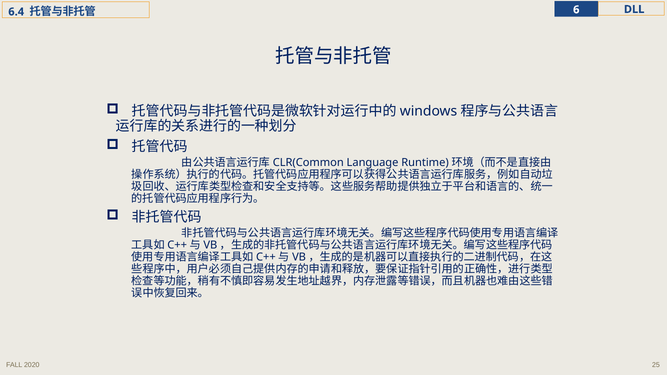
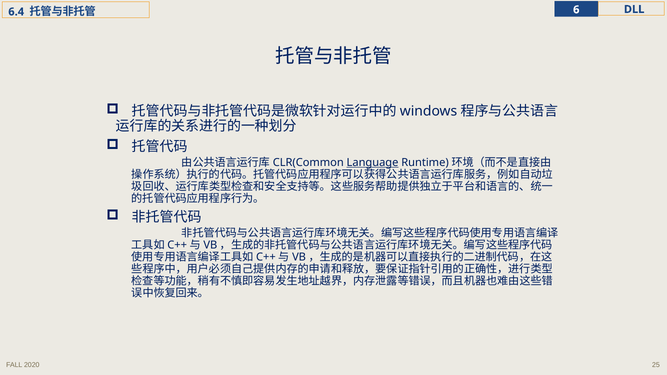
Language underline: none -> present
